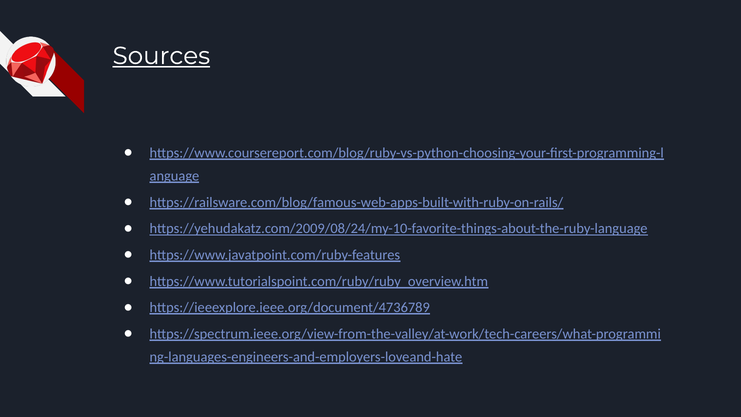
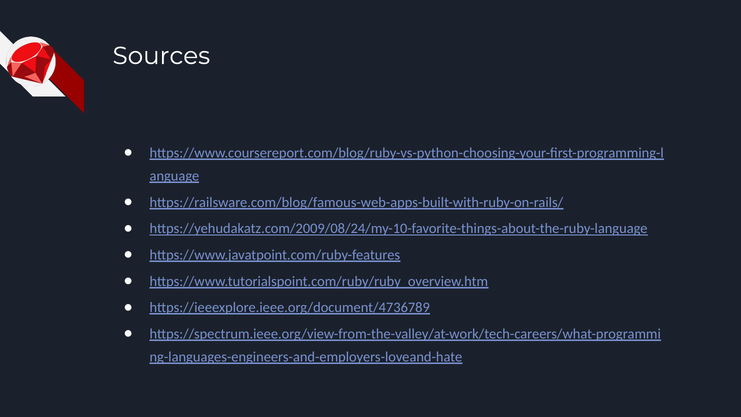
Sources underline: present -> none
